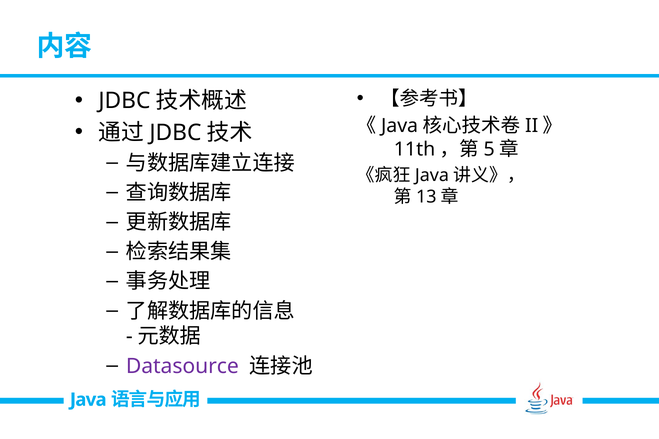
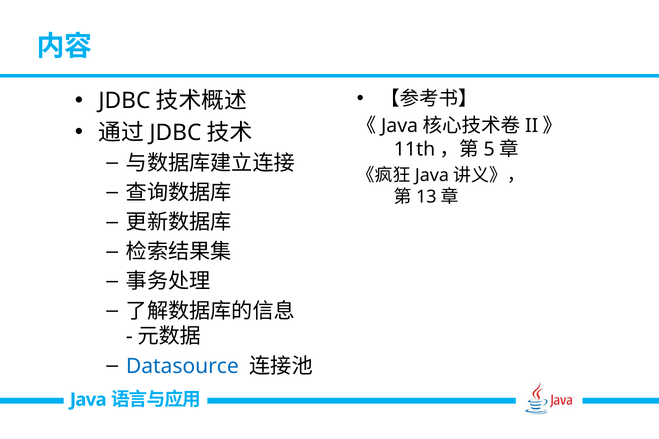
Datasource colour: purple -> blue
